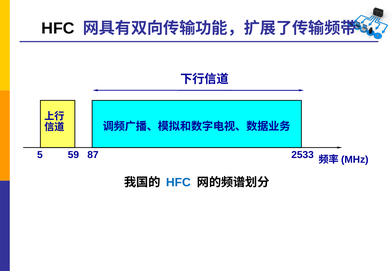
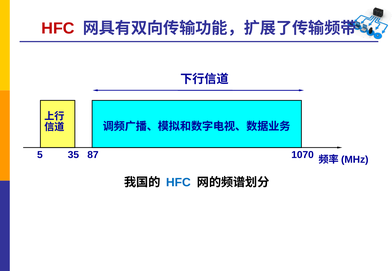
HFC at (58, 28) colour: black -> red
59: 59 -> 35
2533: 2533 -> 1070
